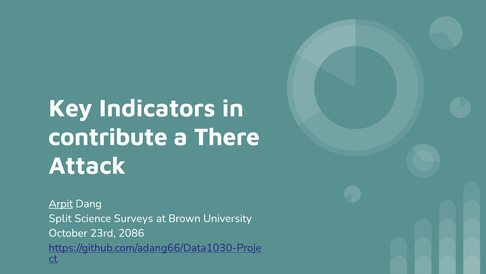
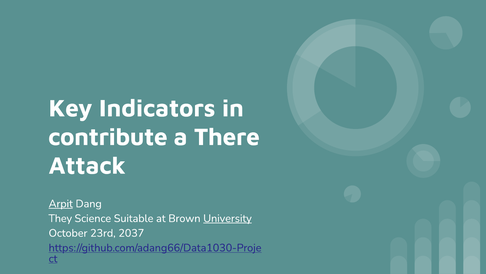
Split: Split -> They
Surveys: Surveys -> Suitable
University underline: none -> present
2086: 2086 -> 2037
